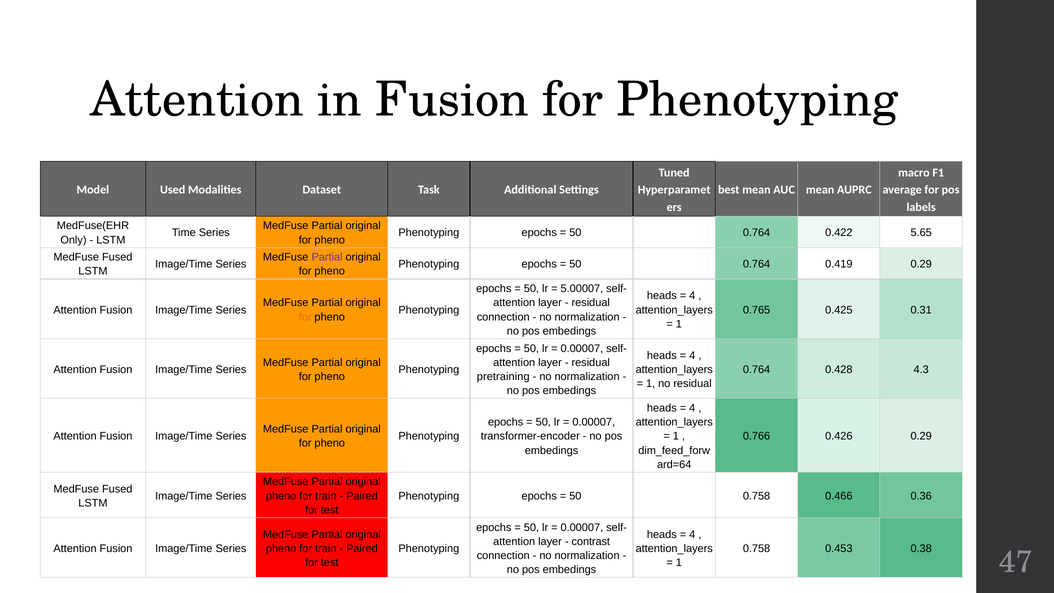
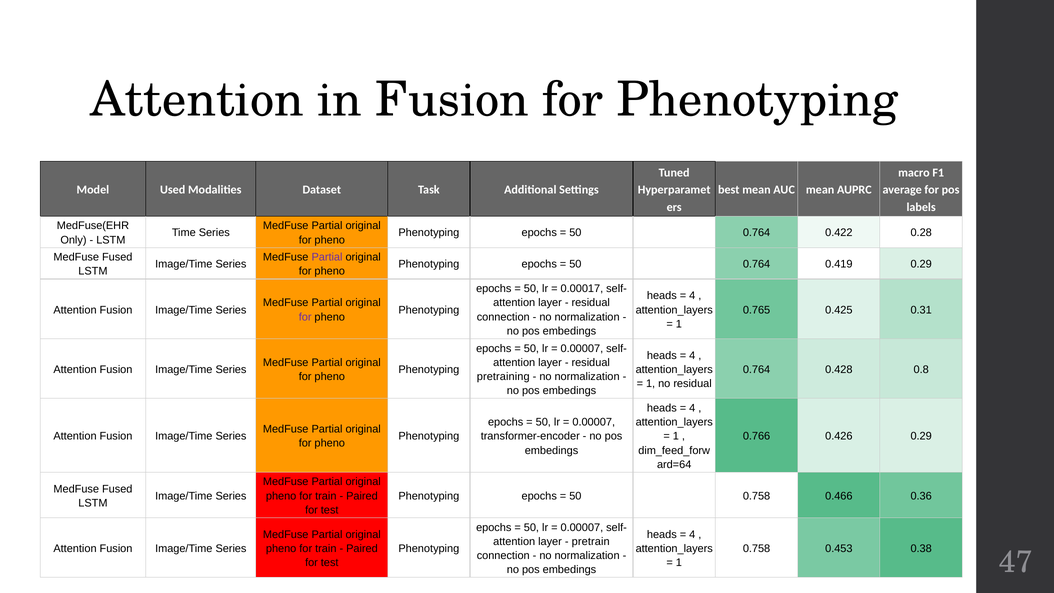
5.65: 5.65 -> 0.28
5.00007: 5.00007 -> 0.00017
for at (305, 317) colour: orange -> purple
4.3: 4.3 -> 0.8
contrast: contrast -> pretrain
